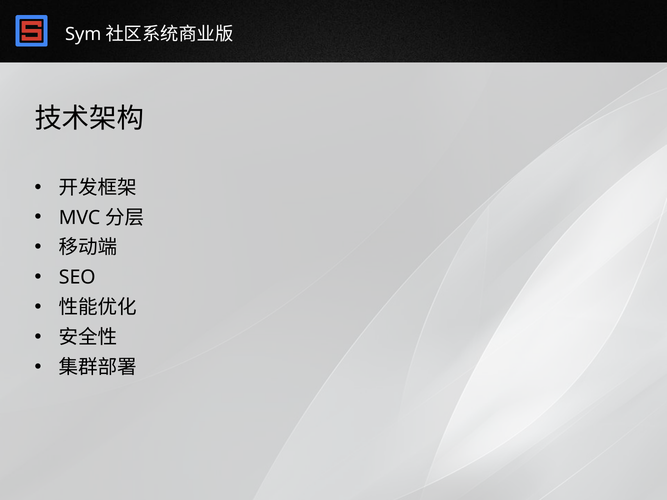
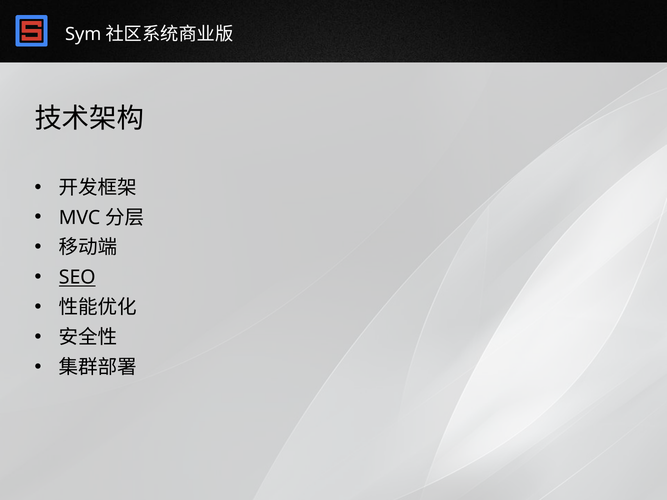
SEO underline: none -> present
